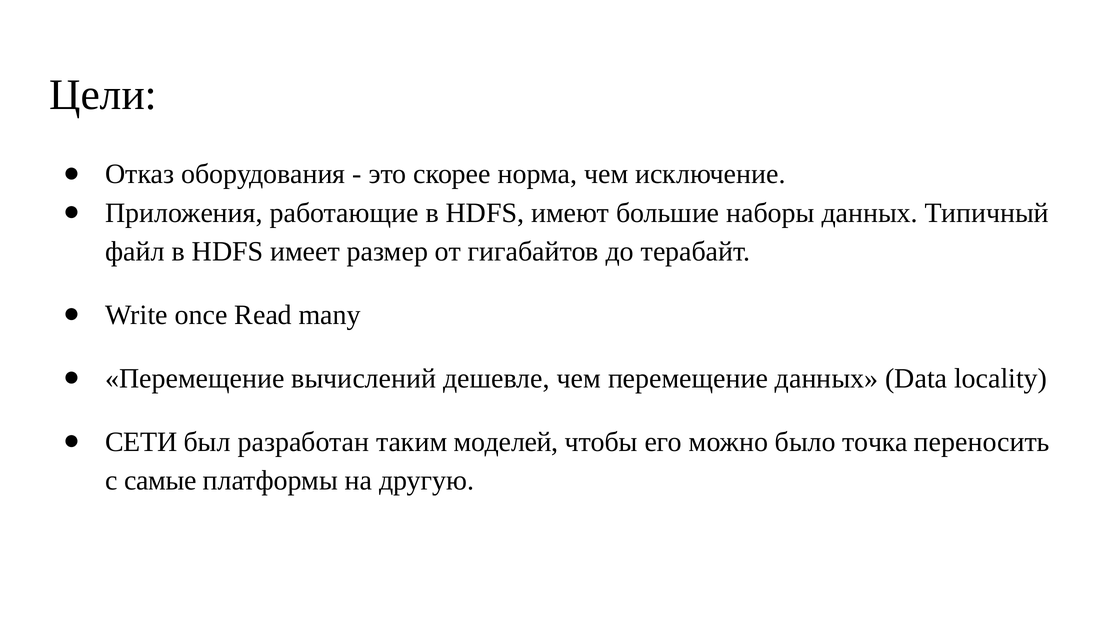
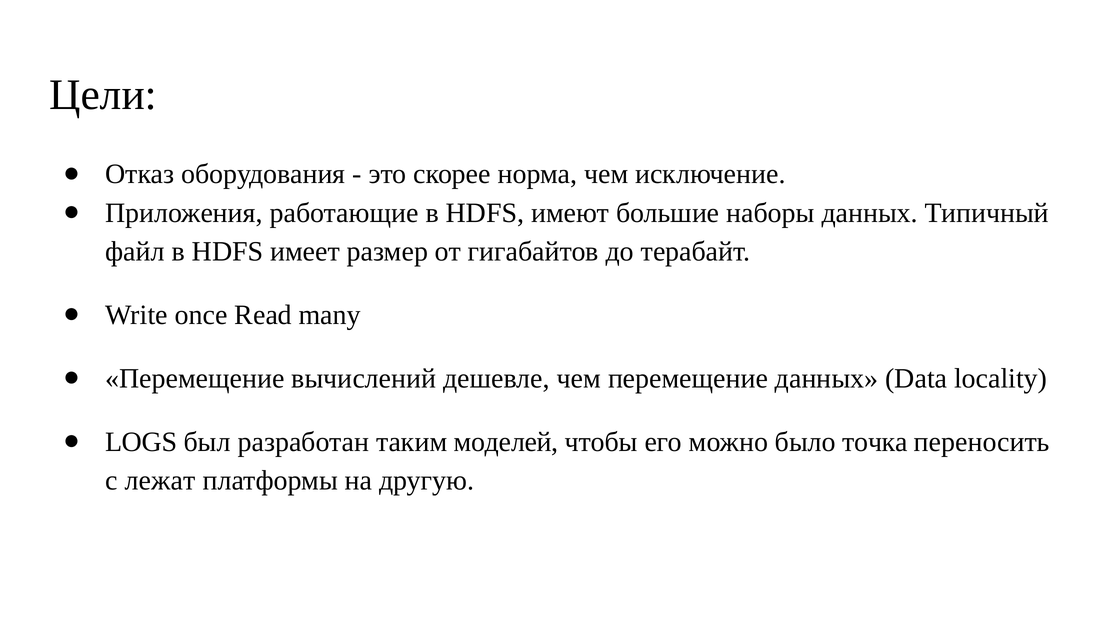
СЕТИ: СЕТИ -> LOGS
самые: самые -> лежат
